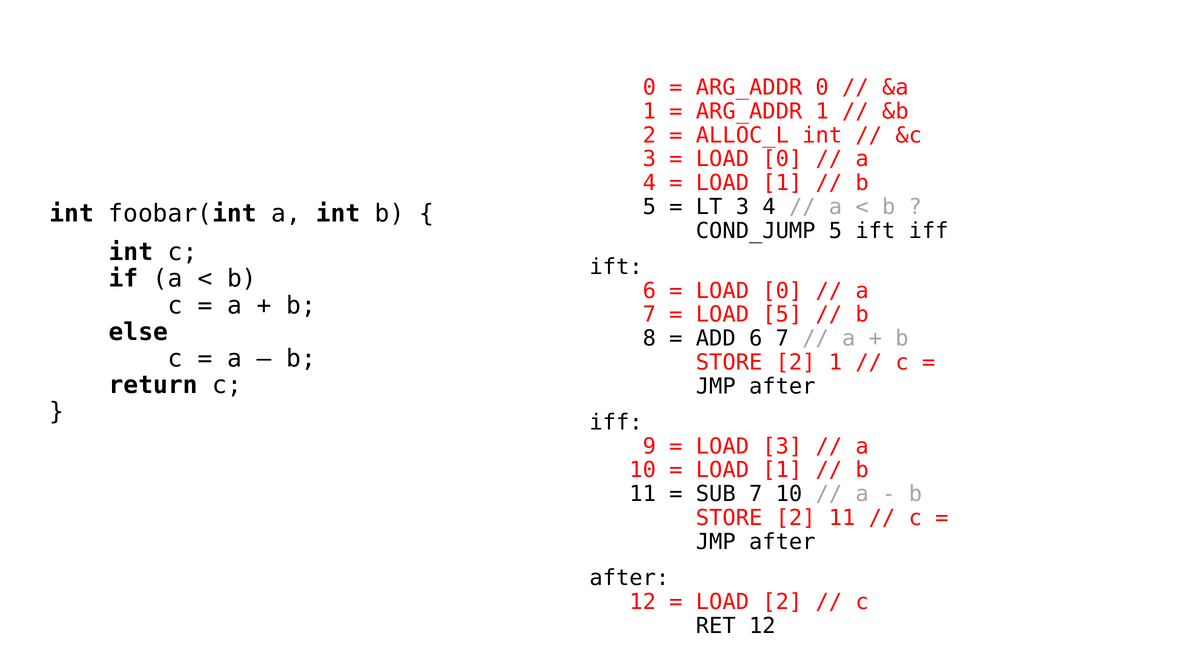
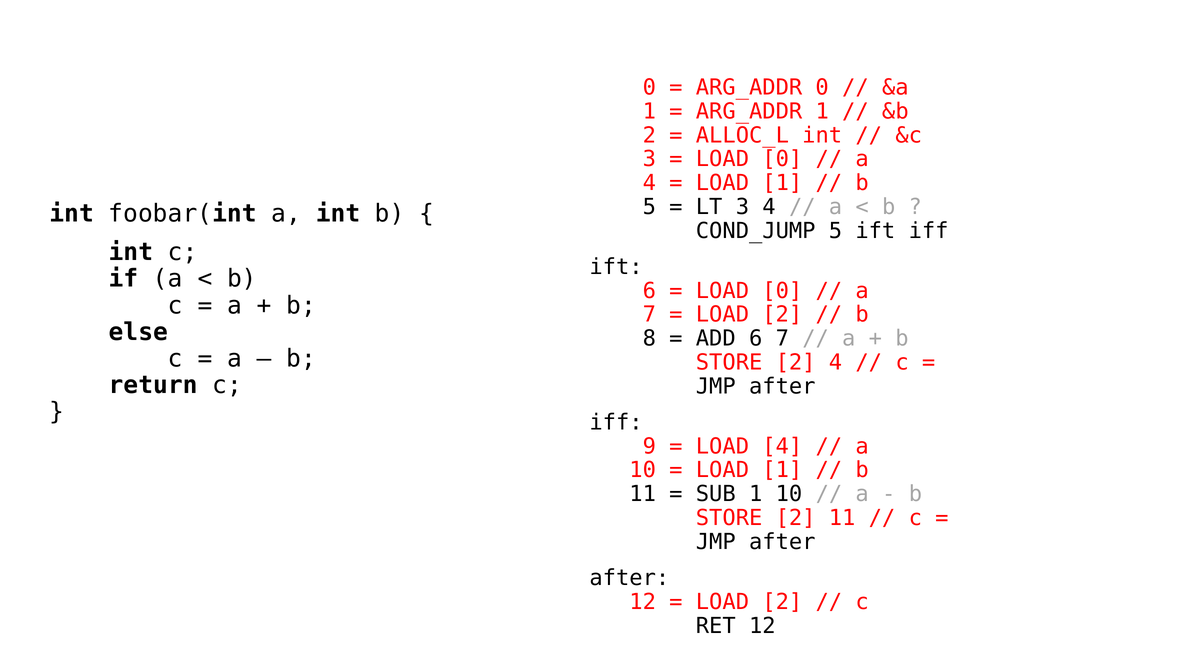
5 at (782, 315): 5 -> 2
2 1: 1 -> 4
LOAD 3: 3 -> 4
SUB 7: 7 -> 1
